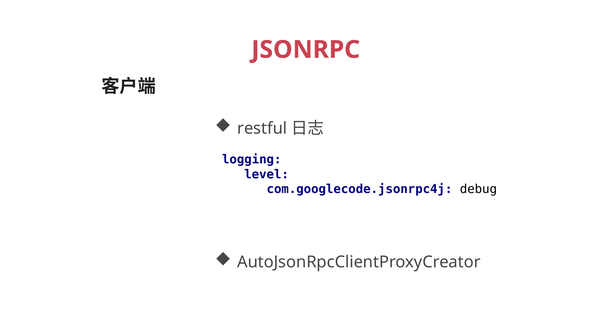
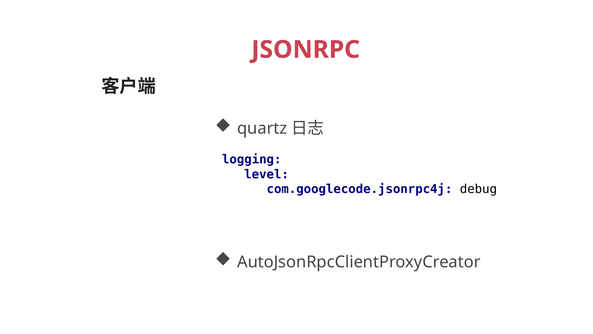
restful: restful -> quartz
